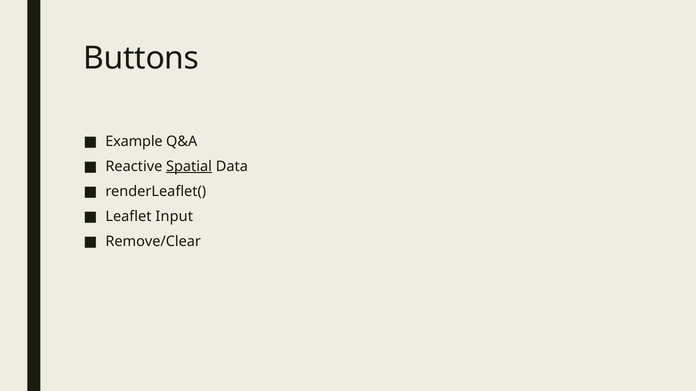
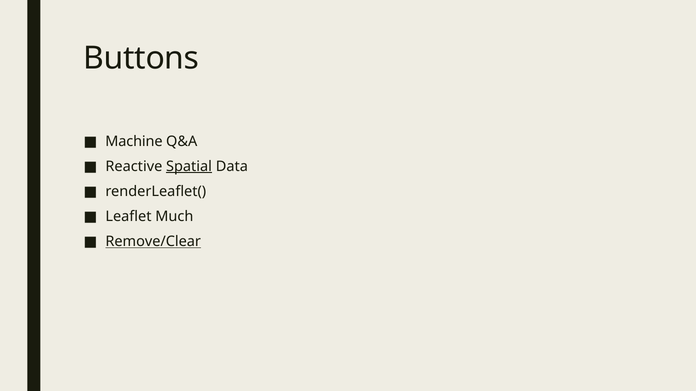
Example: Example -> Machine
Input: Input -> Much
Remove/Clear underline: none -> present
